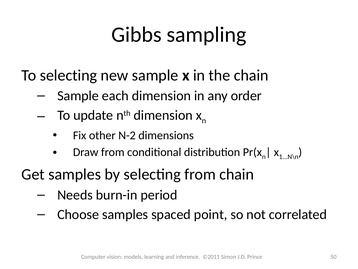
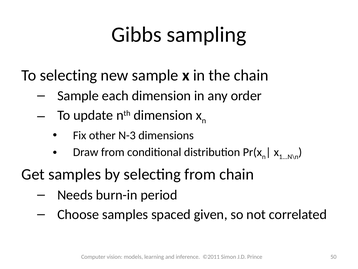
N-2: N-2 -> N-3
point: point -> given
